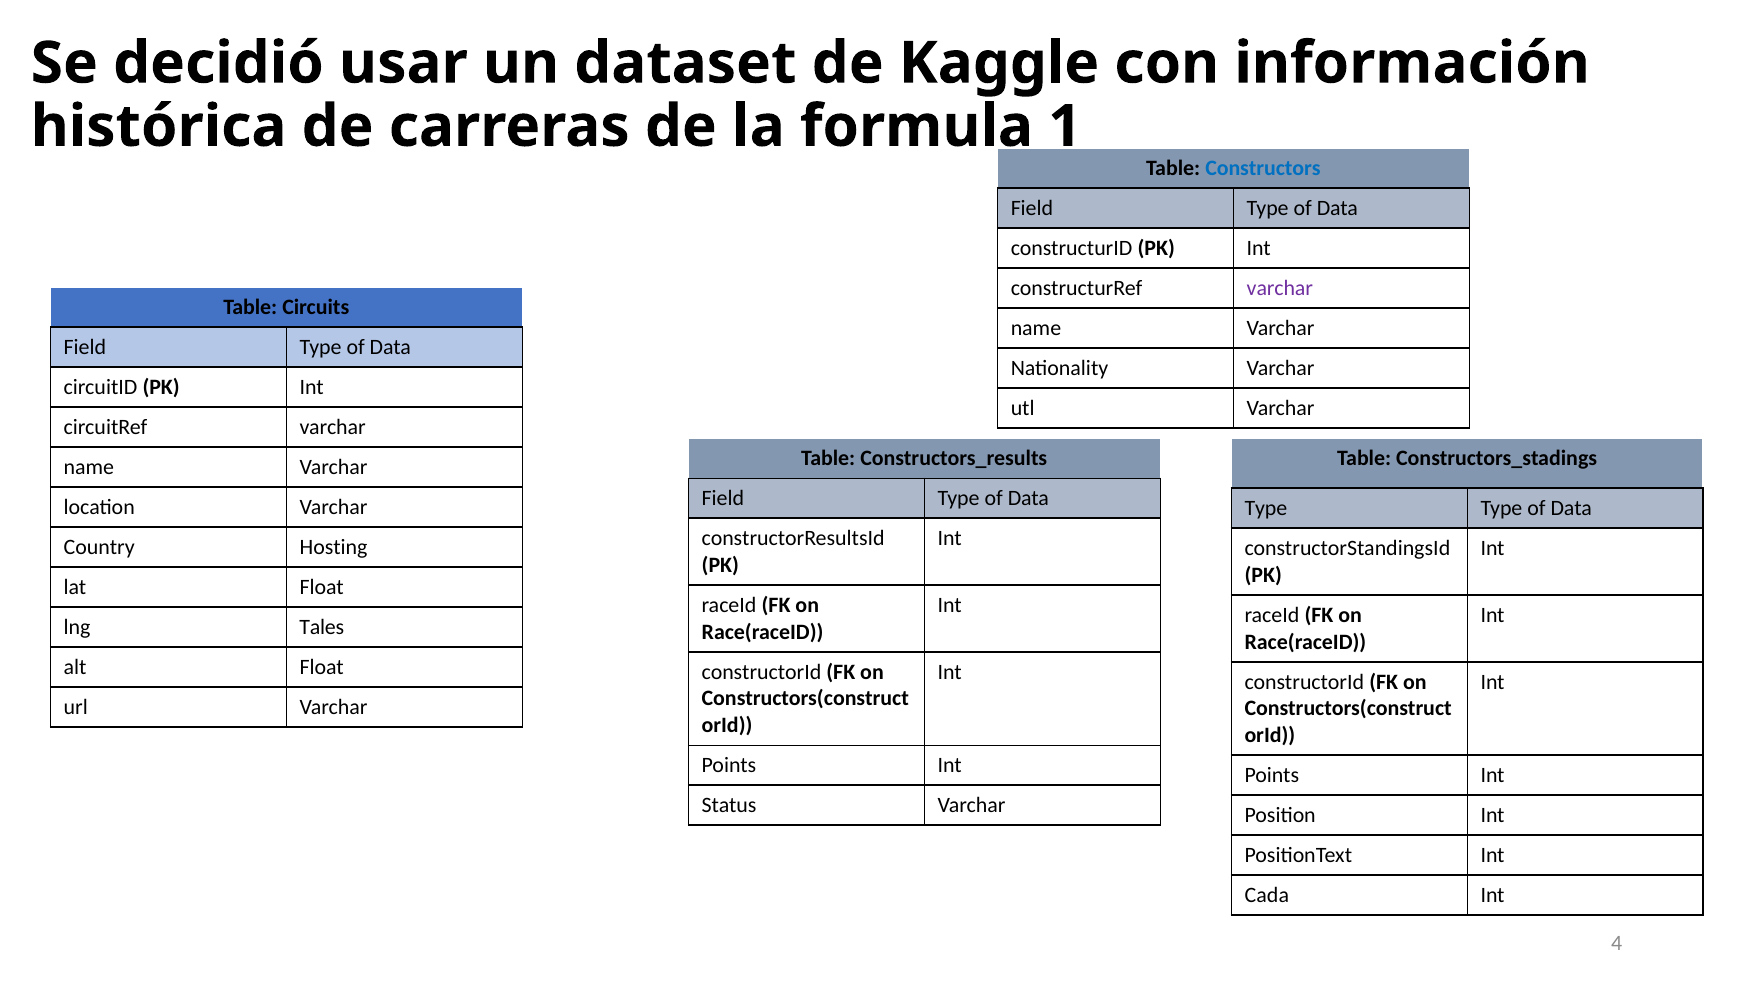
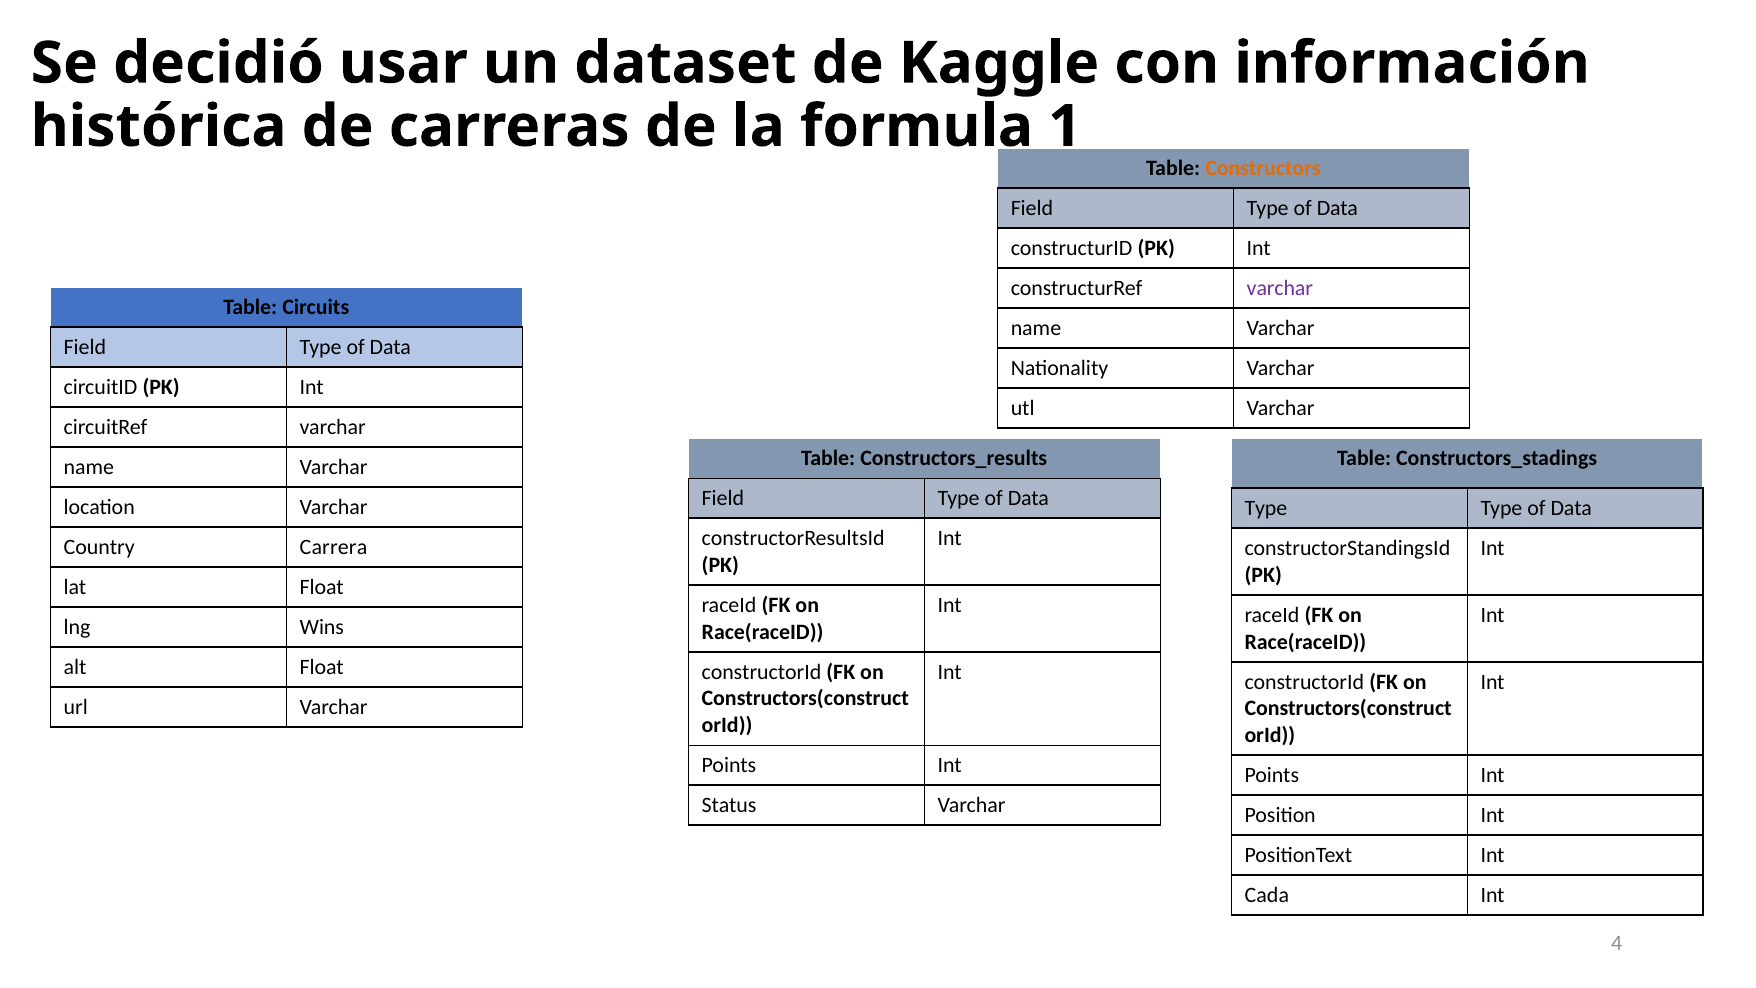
Constructors colour: blue -> orange
Hosting: Hosting -> Carrera
Tales: Tales -> Wins
